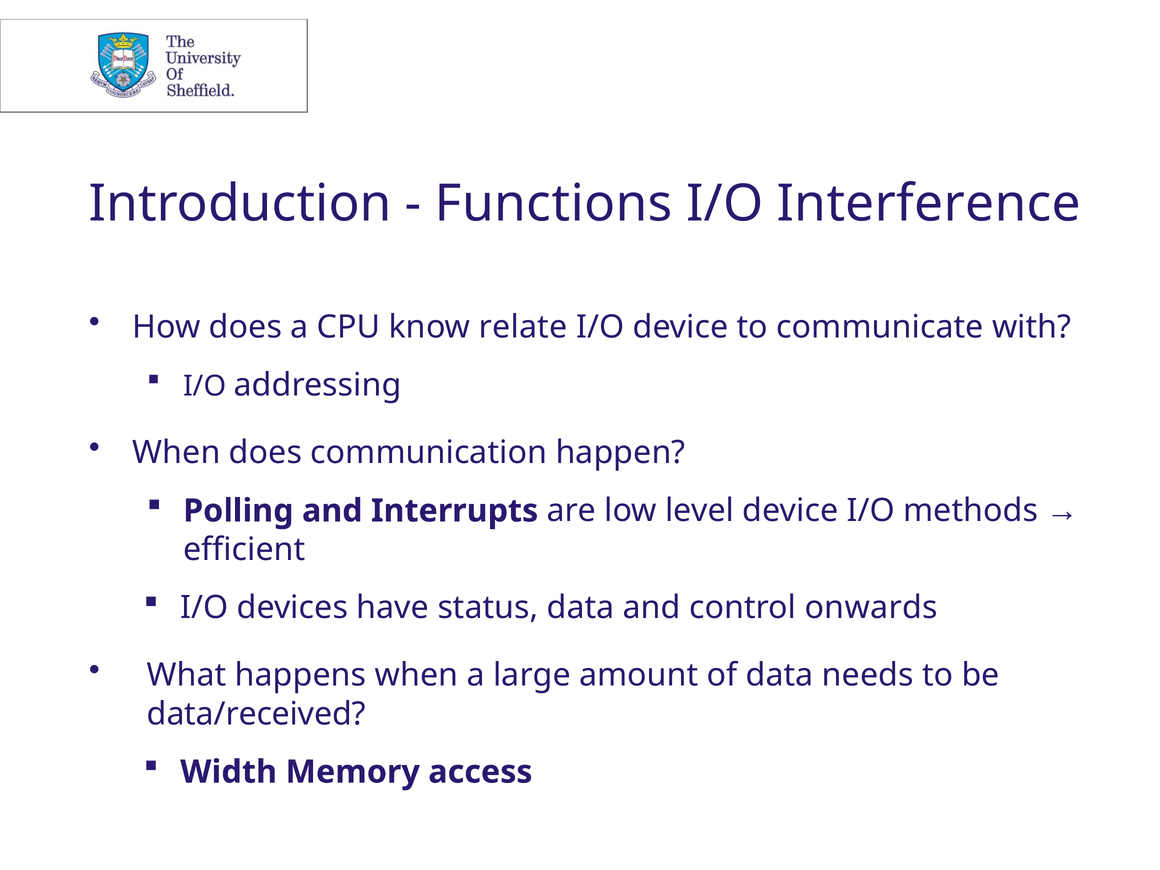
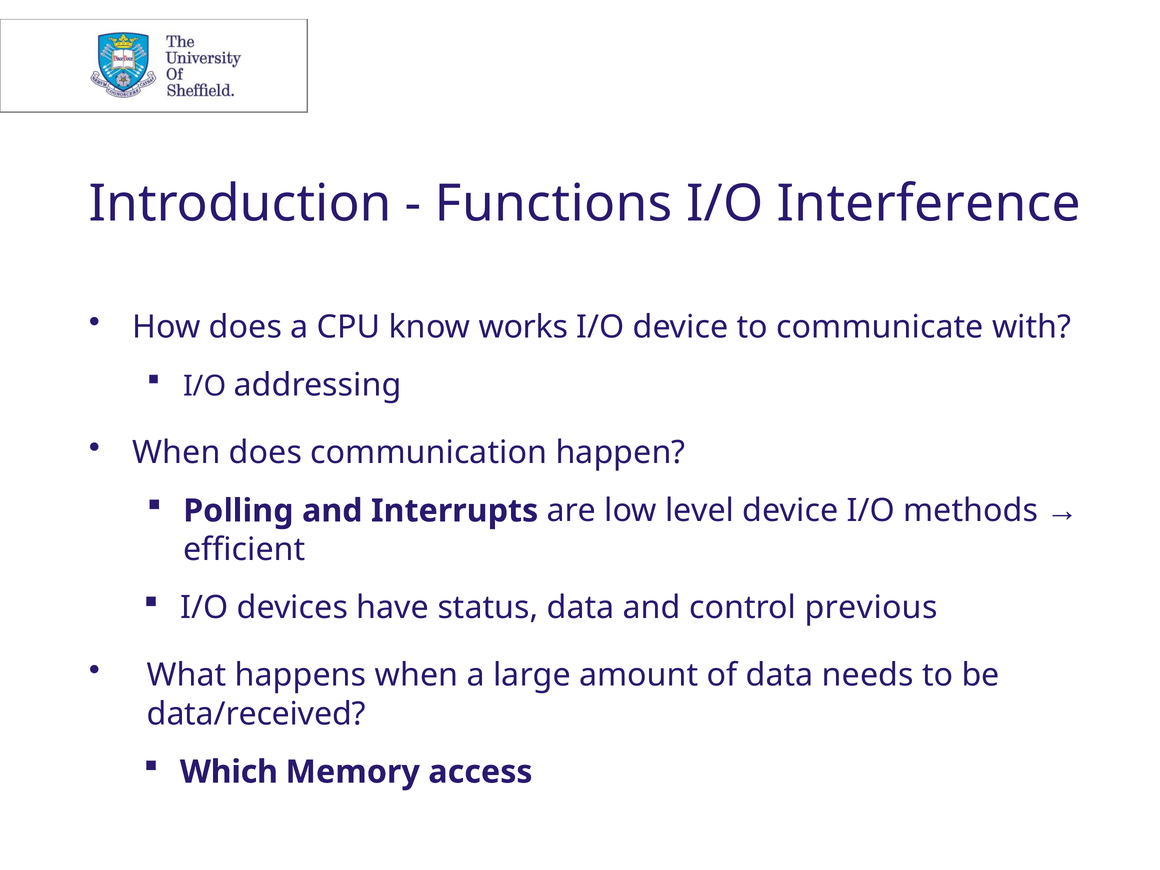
relate: relate -> works
onwards: onwards -> previous
Width: Width -> Which
